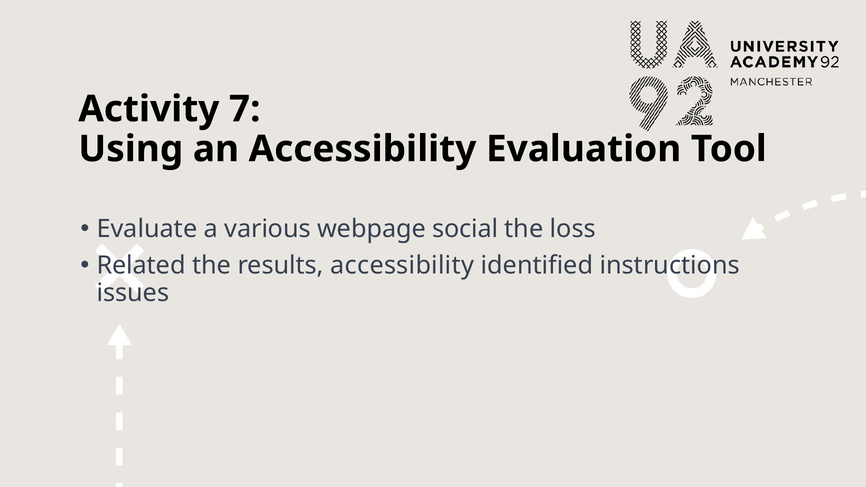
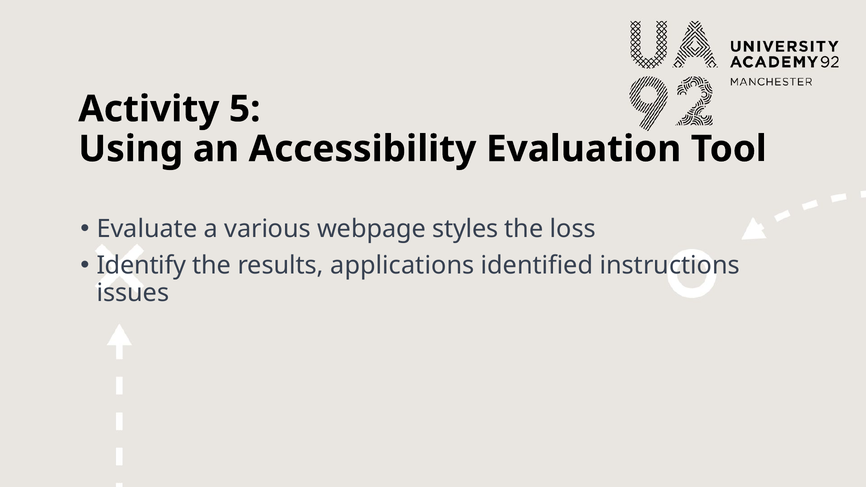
7: 7 -> 5
social: social -> styles
Related: Related -> Identify
results accessibility: accessibility -> applications
